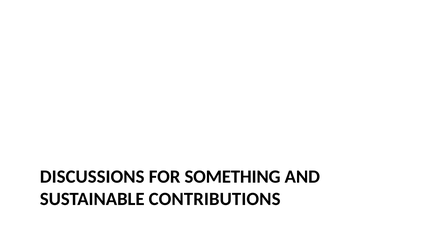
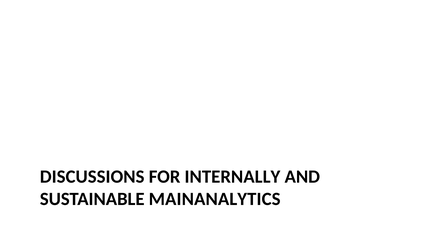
SOMETHING: SOMETHING -> INTERNALLY
CONTRIBUTIONS: CONTRIBUTIONS -> MAINANALYTICS
